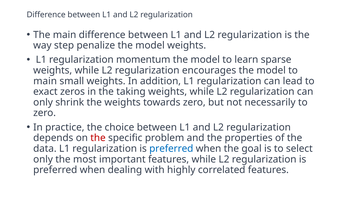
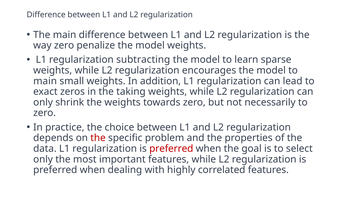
way step: step -> zero
momentum: momentum -> subtracting
preferred at (171, 149) colour: blue -> red
